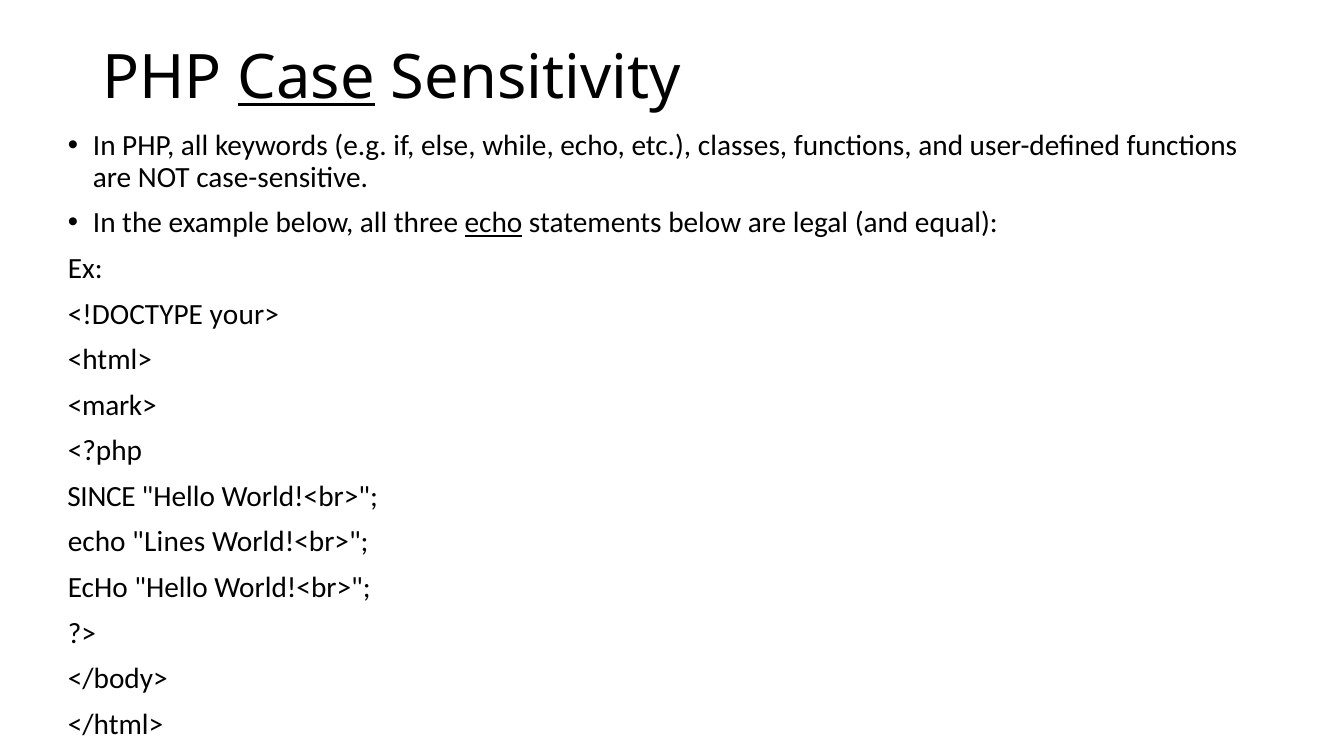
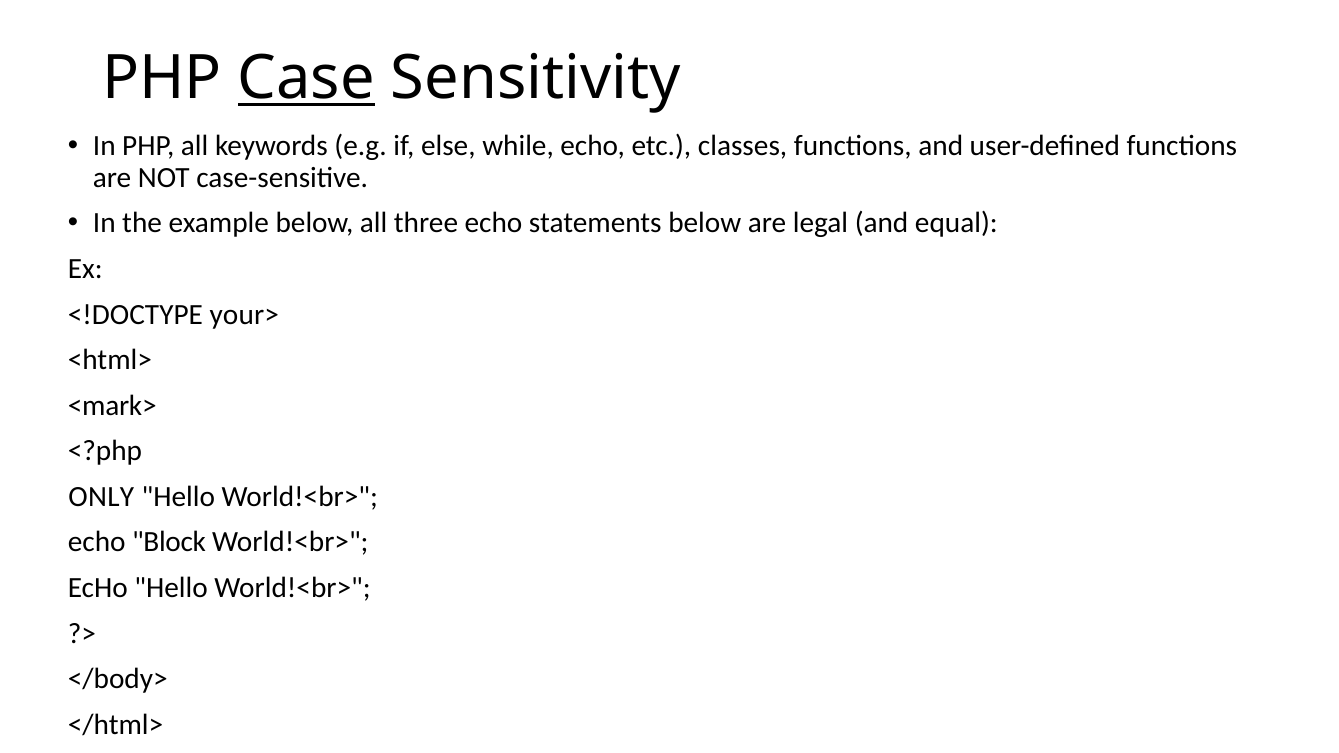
echo at (494, 223) underline: present -> none
SINCE: SINCE -> ONLY
Lines: Lines -> Block
